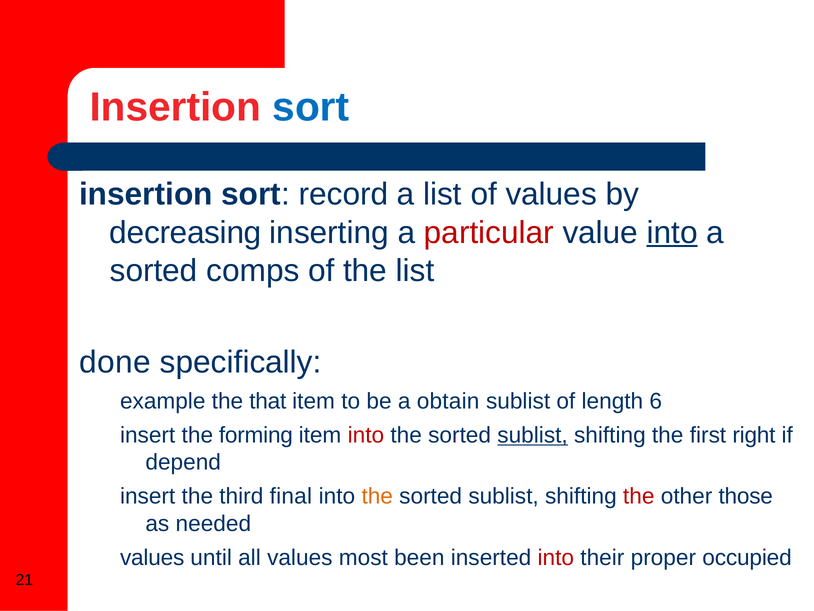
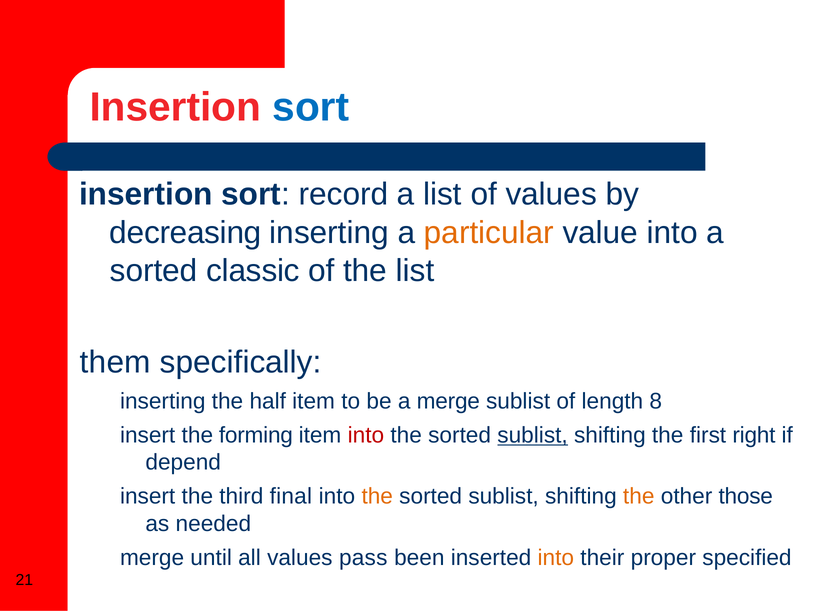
particular colour: red -> orange
into at (672, 232) underline: present -> none
comps: comps -> classic
done: done -> them
example at (163, 401): example -> inserting
that: that -> half
a obtain: obtain -> merge
6: 6 -> 8
the at (639, 496) colour: red -> orange
values at (152, 557): values -> merge
most: most -> pass
into at (556, 557) colour: red -> orange
occupied: occupied -> specified
